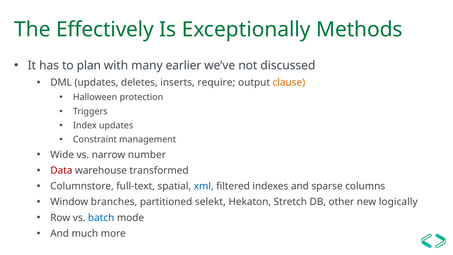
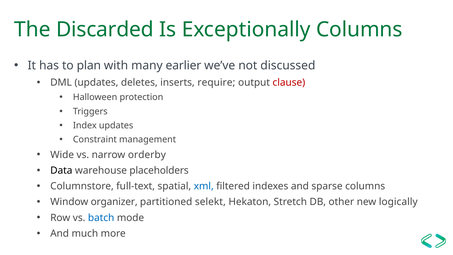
Effectively: Effectively -> Discarded
Exceptionally Methods: Methods -> Columns
clause colour: orange -> red
number: number -> orderby
Data colour: red -> black
transformed: transformed -> placeholders
branches: branches -> organizer
